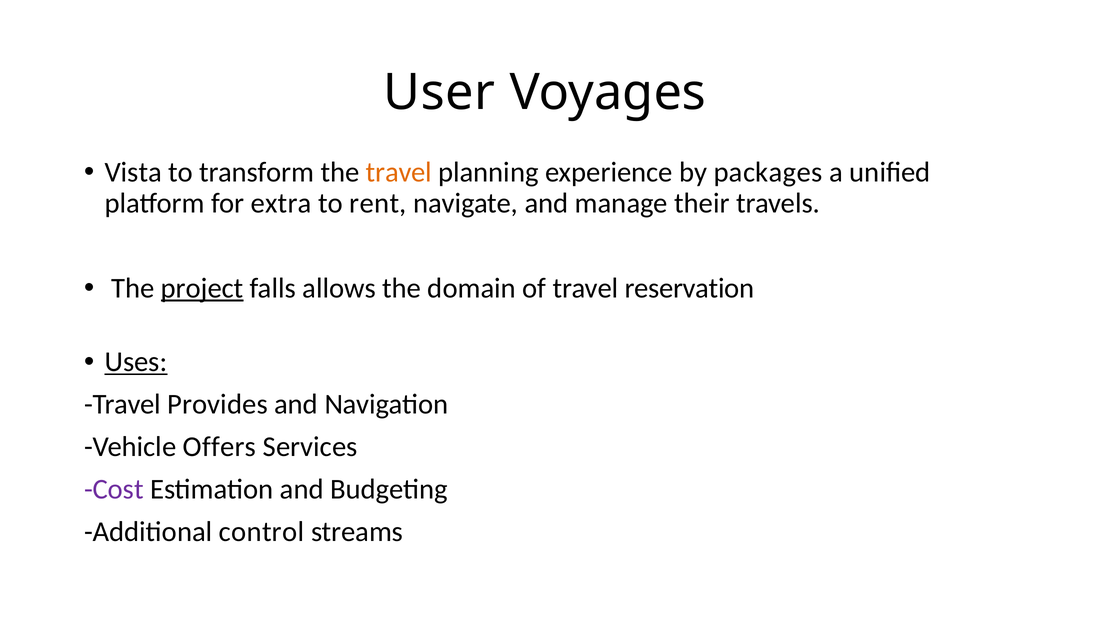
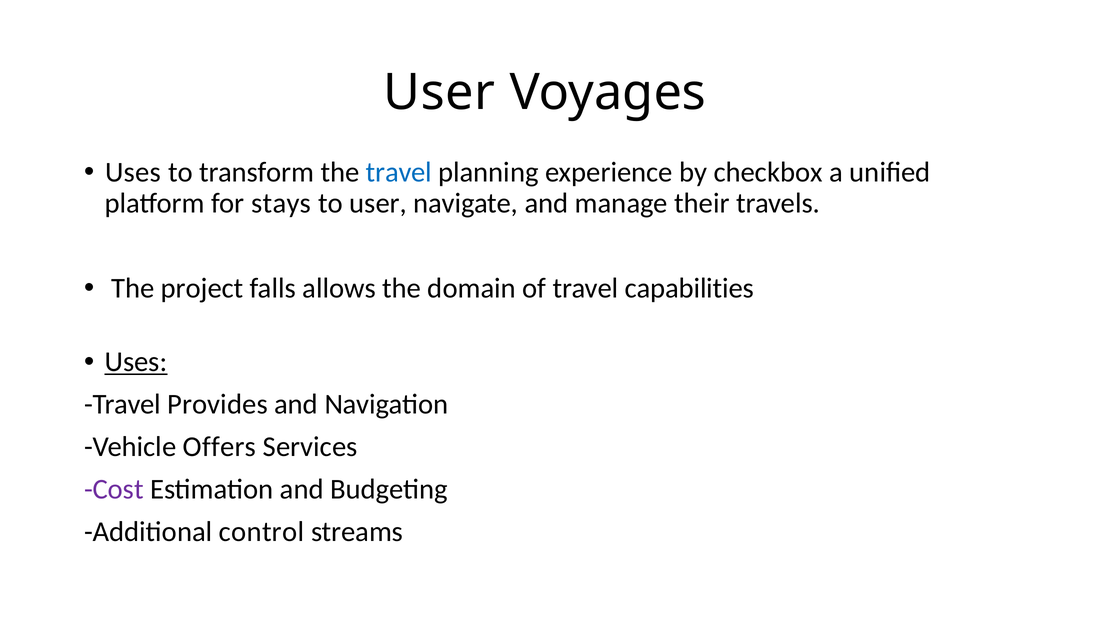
Vista at (133, 172): Vista -> Uses
travel at (399, 172) colour: orange -> blue
packages: packages -> checkbox
extra: extra -> stays
to rent: rent -> user
project underline: present -> none
reservation: reservation -> capabilities
